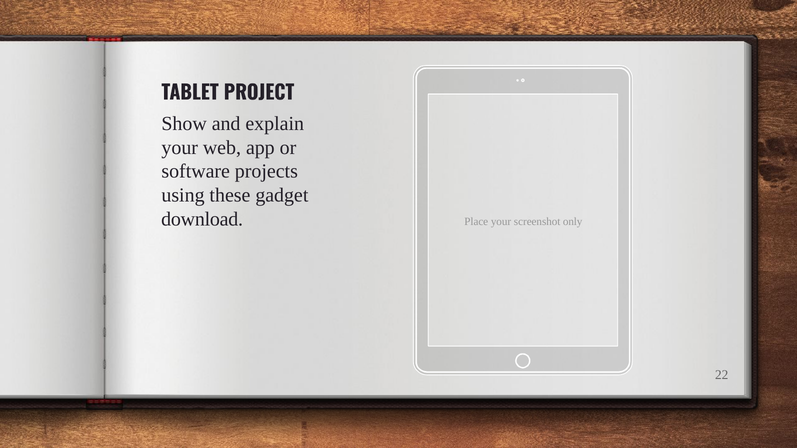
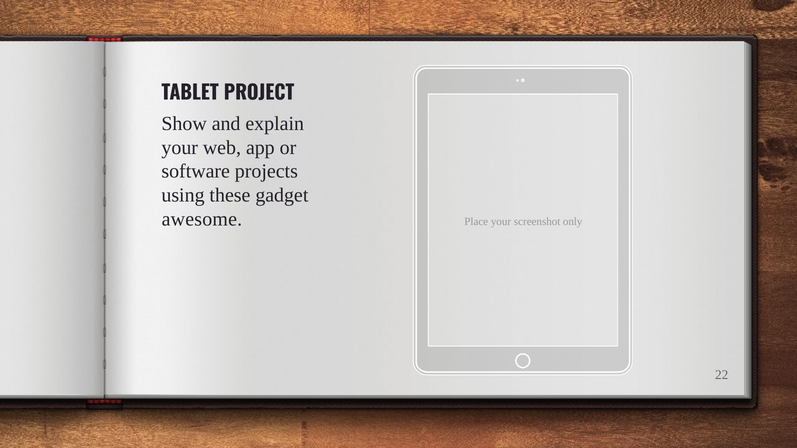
download: download -> awesome
